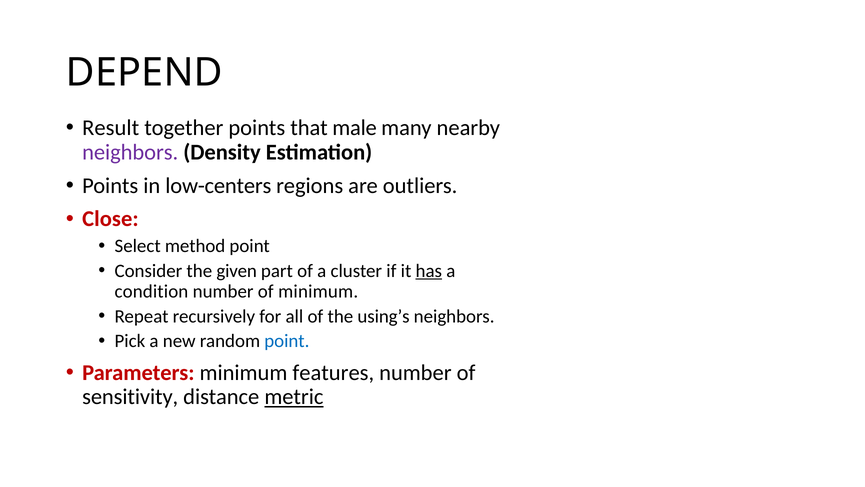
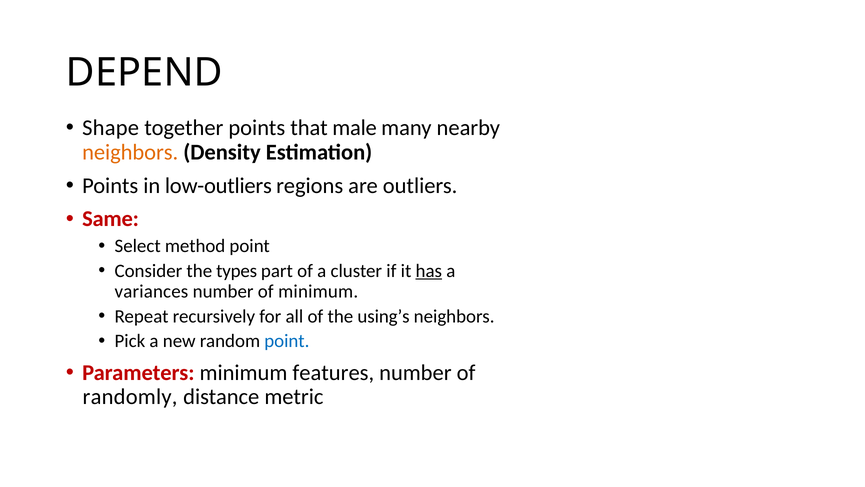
Result: Result -> Shape
neighbors at (130, 152) colour: purple -> orange
low-centers: low-centers -> low-outliers
Close: Close -> Same
given: given -> types
condition: condition -> variances
sensitivity: sensitivity -> randomly
metric underline: present -> none
